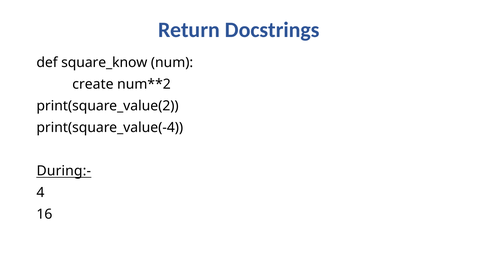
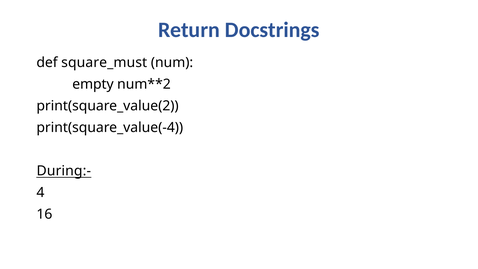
square_know: square_know -> square_must
create: create -> empty
